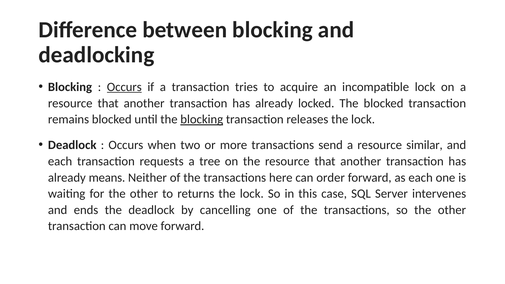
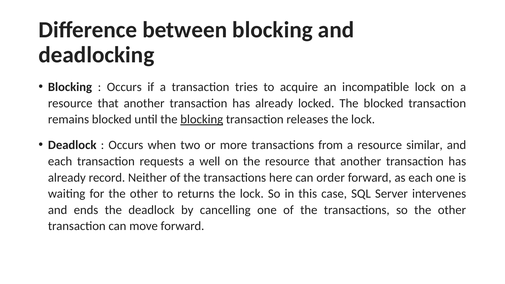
Occurs at (124, 87) underline: present -> none
send: send -> from
tree: tree -> well
means: means -> record
